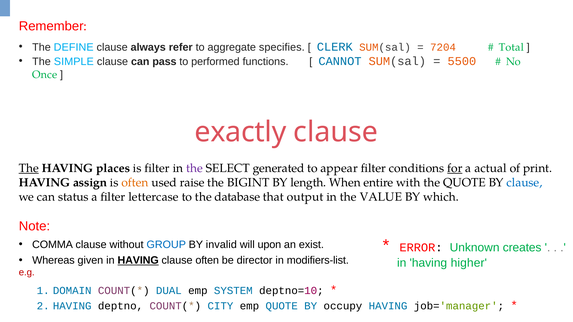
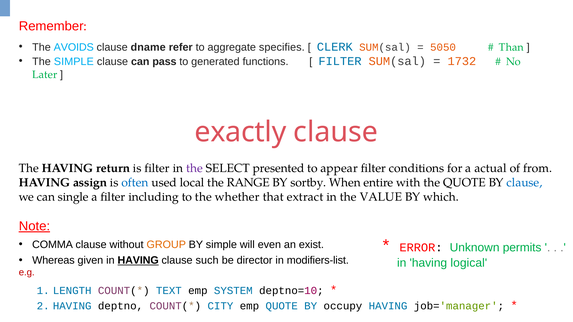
DEFINE: DEFINE -> AVOIDS
always: always -> dname
7204: 7204 -> 5050
Total: Total -> Than
performed: performed -> generated
CANNOT at (340, 61): CANNOT -> FILTER
5500: 5500 -> 1732
Once: Once -> Later
The at (29, 168) underline: present -> none
places: places -> return
generated: generated -> presented
for underline: present -> none
print: print -> from
often at (135, 183) colour: orange -> blue
raise: raise -> local
BIGINT: BIGINT -> RANGE
length: length -> sortby
status: status -> single
lettercase: lettercase -> including
database: database -> whether
output: output -> extract
Note underline: none -> present
GROUP colour: blue -> orange
BY invalid: invalid -> simple
upon: upon -> even
creates: creates -> permits
clause often: often -> such
higher: higher -> logical
DOMAIN: DOMAIN -> LENGTH
DUAL: DUAL -> TEXT
